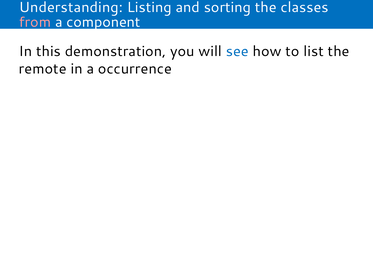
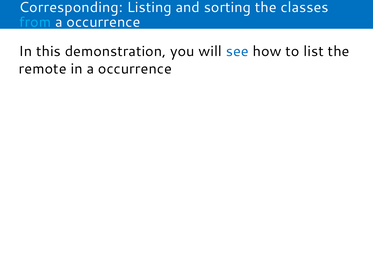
Understanding: Understanding -> Corresponding
from colour: pink -> light blue
component at (103, 22): component -> occurrence
